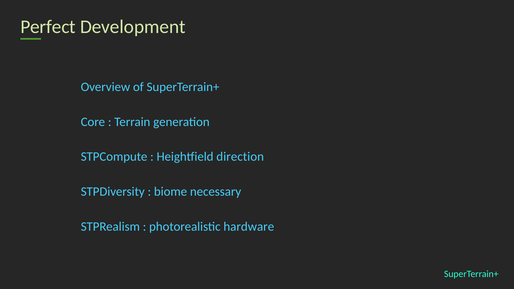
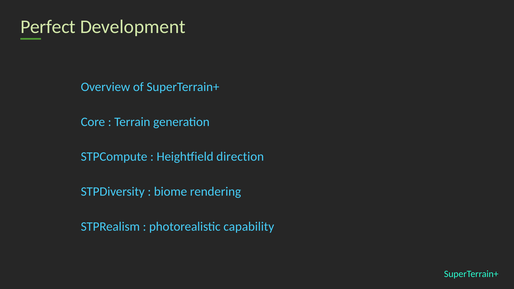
necessary: necessary -> rendering
hardware: hardware -> capability
